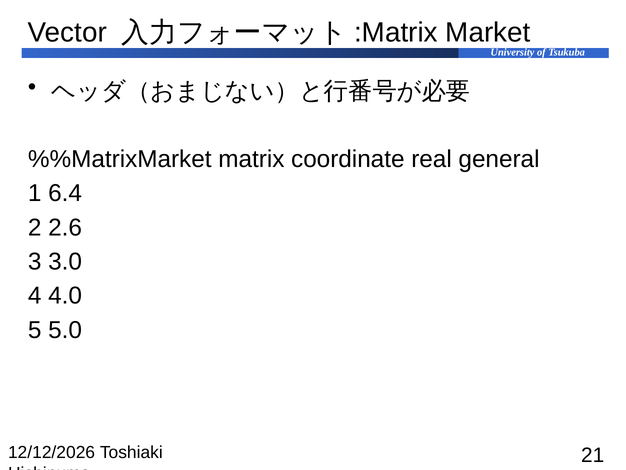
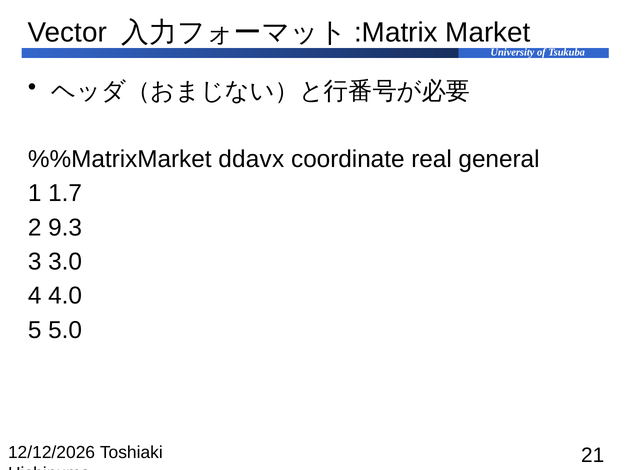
matrix: matrix -> ddavx
6.4: 6.4 -> 1.7
2.6: 2.6 -> 9.3
